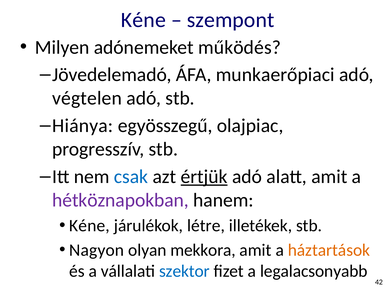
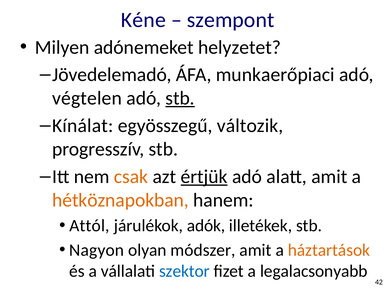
működés: működés -> helyzetet
stb at (180, 98) underline: none -> present
Hiánya: Hiánya -> Kínálat
olajpiac: olajpiac -> változik
csak colour: blue -> orange
hétköznapokban colour: purple -> orange
Kéne at (90, 226): Kéne -> Attól
létre: létre -> adók
mekkora: mekkora -> módszer
